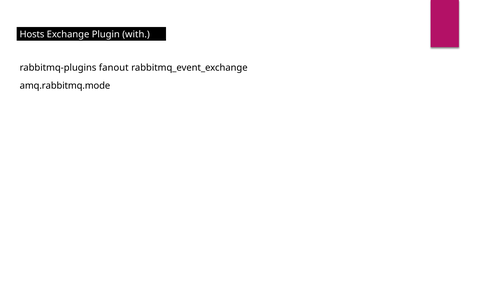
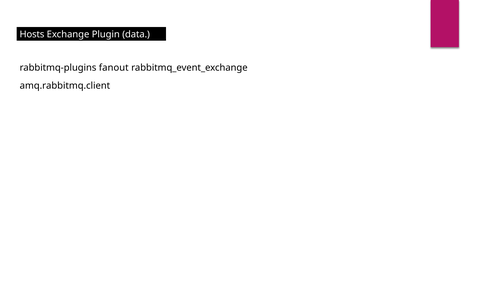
with: with -> data
amq.rabbitmq.mode: amq.rabbitmq.mode -> amq.rabbitmq.client
